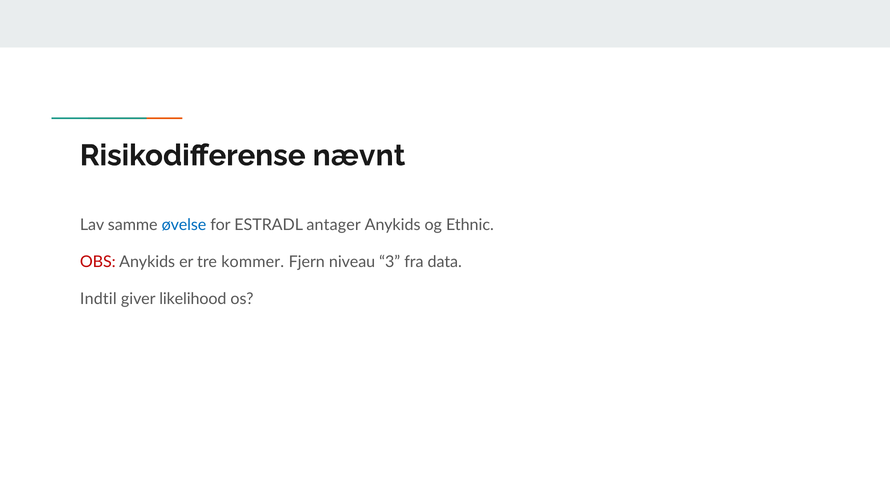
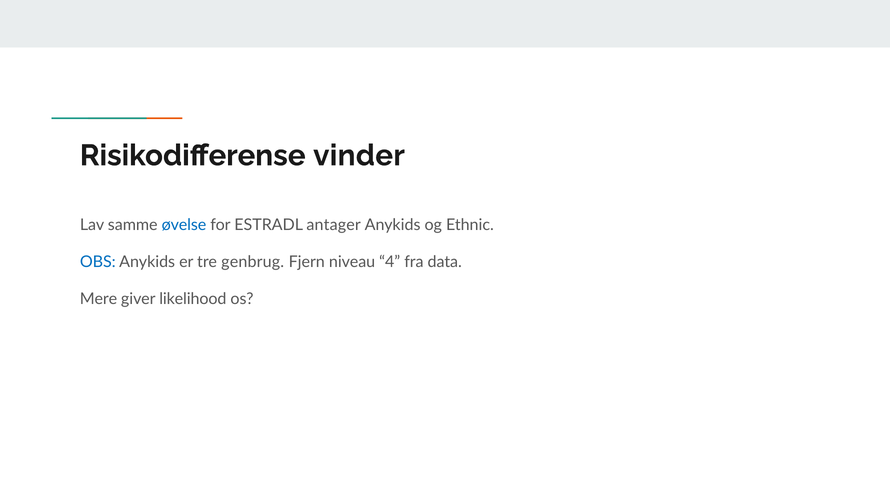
nævnt: nævnt -> vinder
OBS colour: red -> blue
kommer: kommer -> genbrug
3: 3 -> 4
Indtil: Indtil -> Mere
